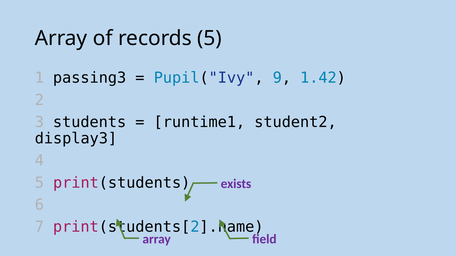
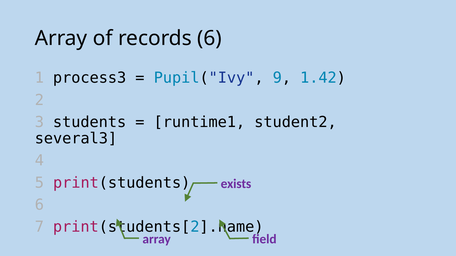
records 5: 5 -> 6
passing3: passing3 -> process3
display3: display3 -> several3
